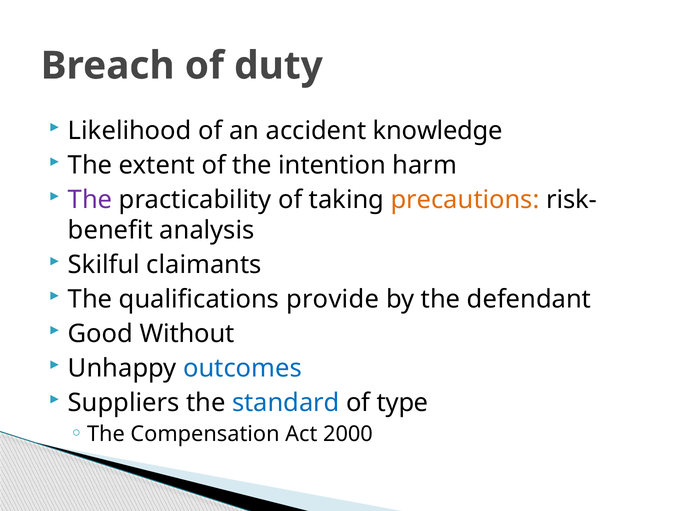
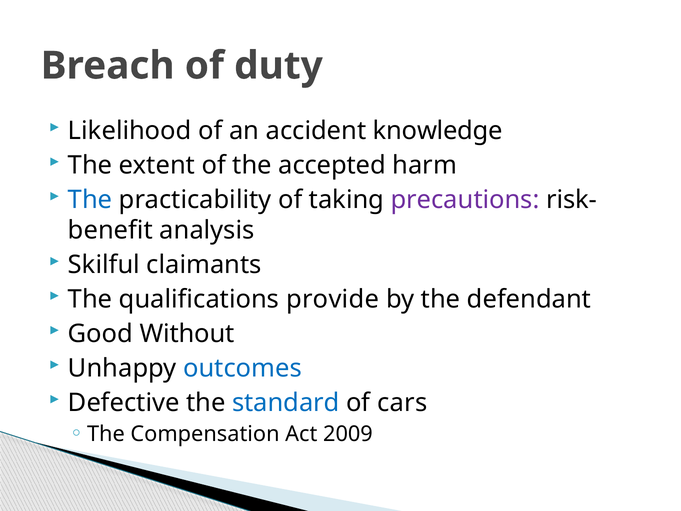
intention: intention -> accepted
The at (90, 200) colour: purple -> blue
precautions colour: orange -> purple
Suppliers: Suppliers -> Defective
type: type -> cars
2000: 2000 -> 2009
